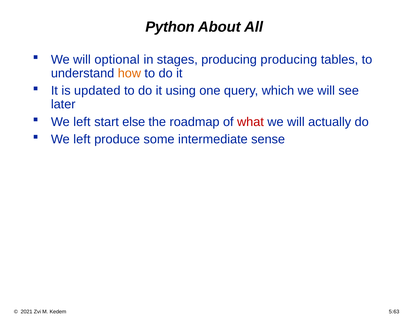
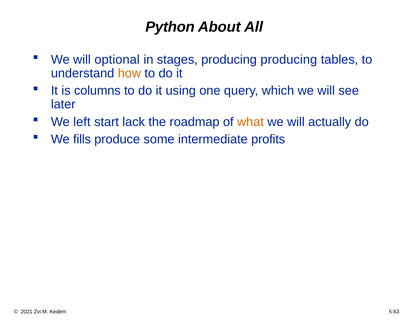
updated: updated -> columns
else: else -> lack
what colour: red -> orange
left at (82, 139): left -> fills
sense: sense -> profits
